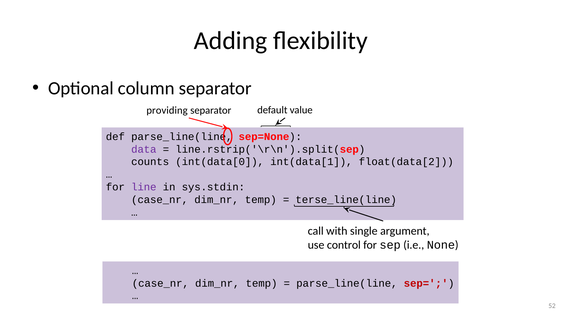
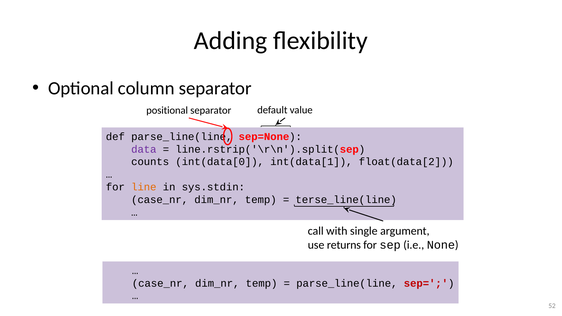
providing: providing -> positional
line colour: purple -> orange
control: control -> returns
